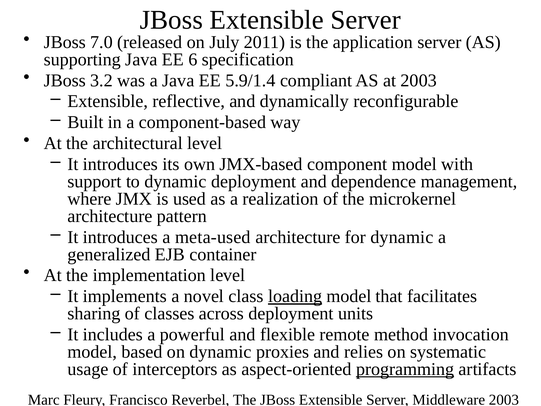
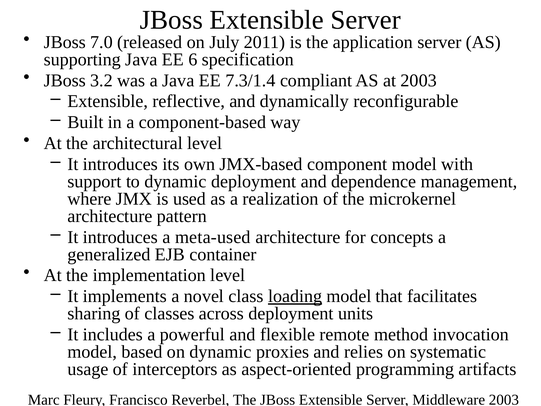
5.9/1.4: 5.9/1.4 -> 7.3/1.4
for dynamic: dynamic -> concepts
programming underline: present -> none
